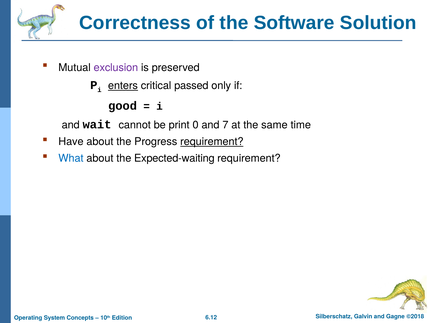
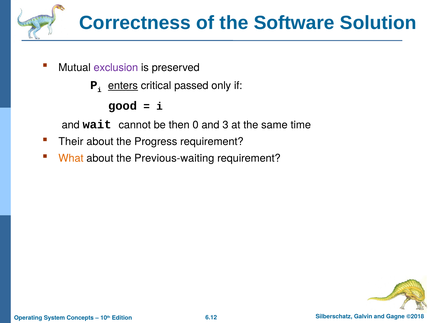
print: print -> then
7: 7 -> 3
Have: Have -> Their
requirement at (212, 142) underline: present -> none
What colour: blue -> orange
Expected-waiting: Expected-waiting -> Previous-waiting
